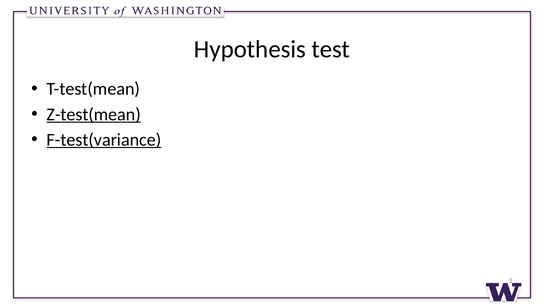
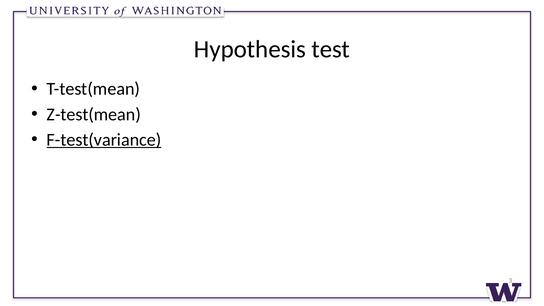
Z-test(mean underline: present -> none
